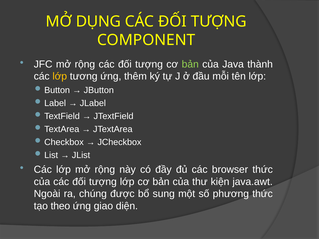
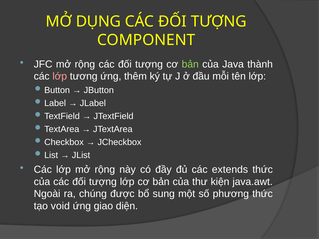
lớp at (60, 76) colour: yellow -> pink
browser: browser -> extends
theo: theo -> void
